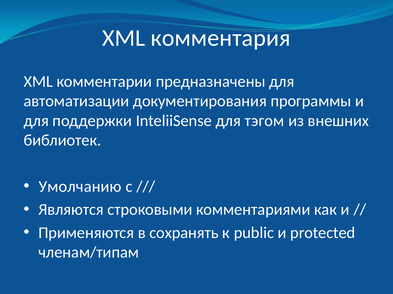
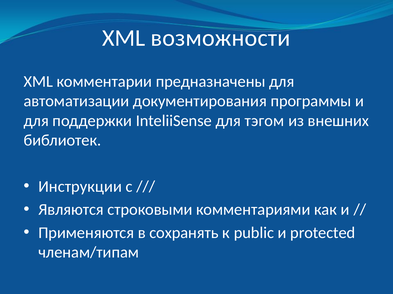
комментария: комментария -> возможности
Умолчанию: Умолчанию -> Инструкции
